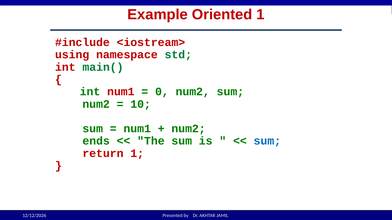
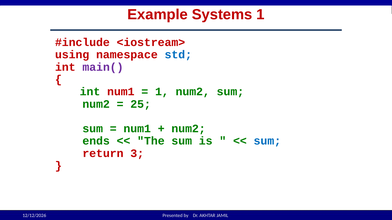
Oriented: Oriented -> Systems
std colour: green -> blue
main( colour: green -> purple
0 at (162, 92): 0 -> 1
10: 10 -> 25
return 1: 1 -> 3
